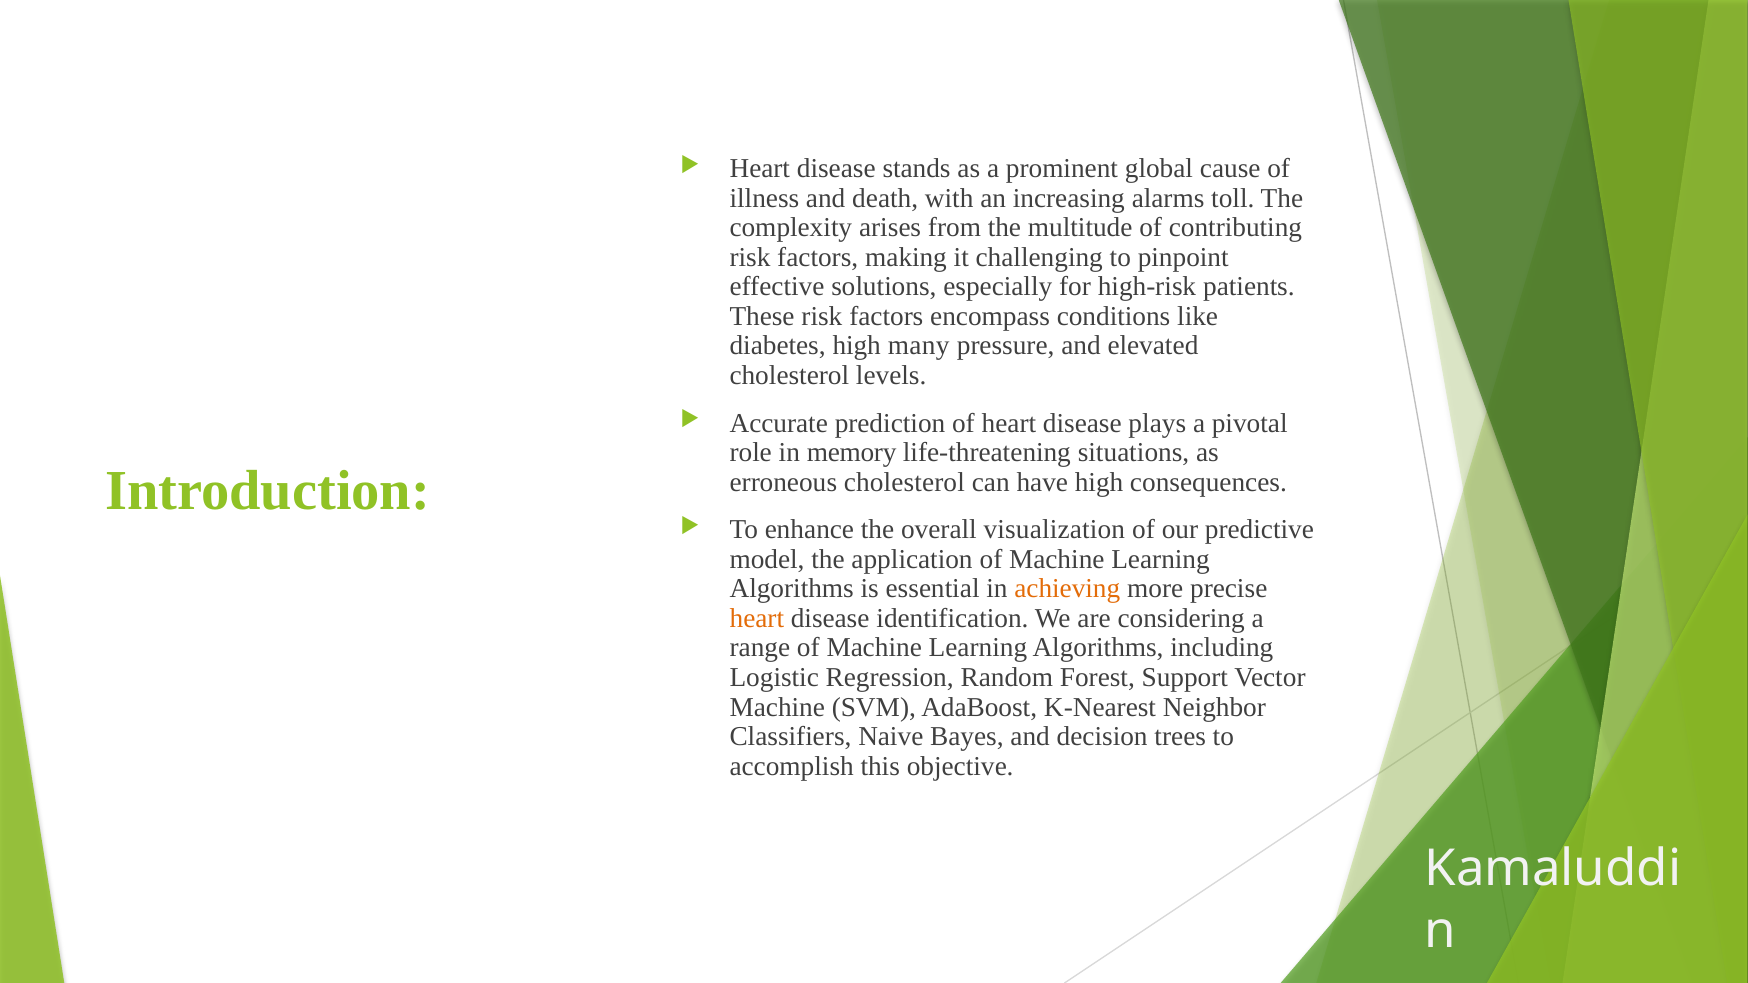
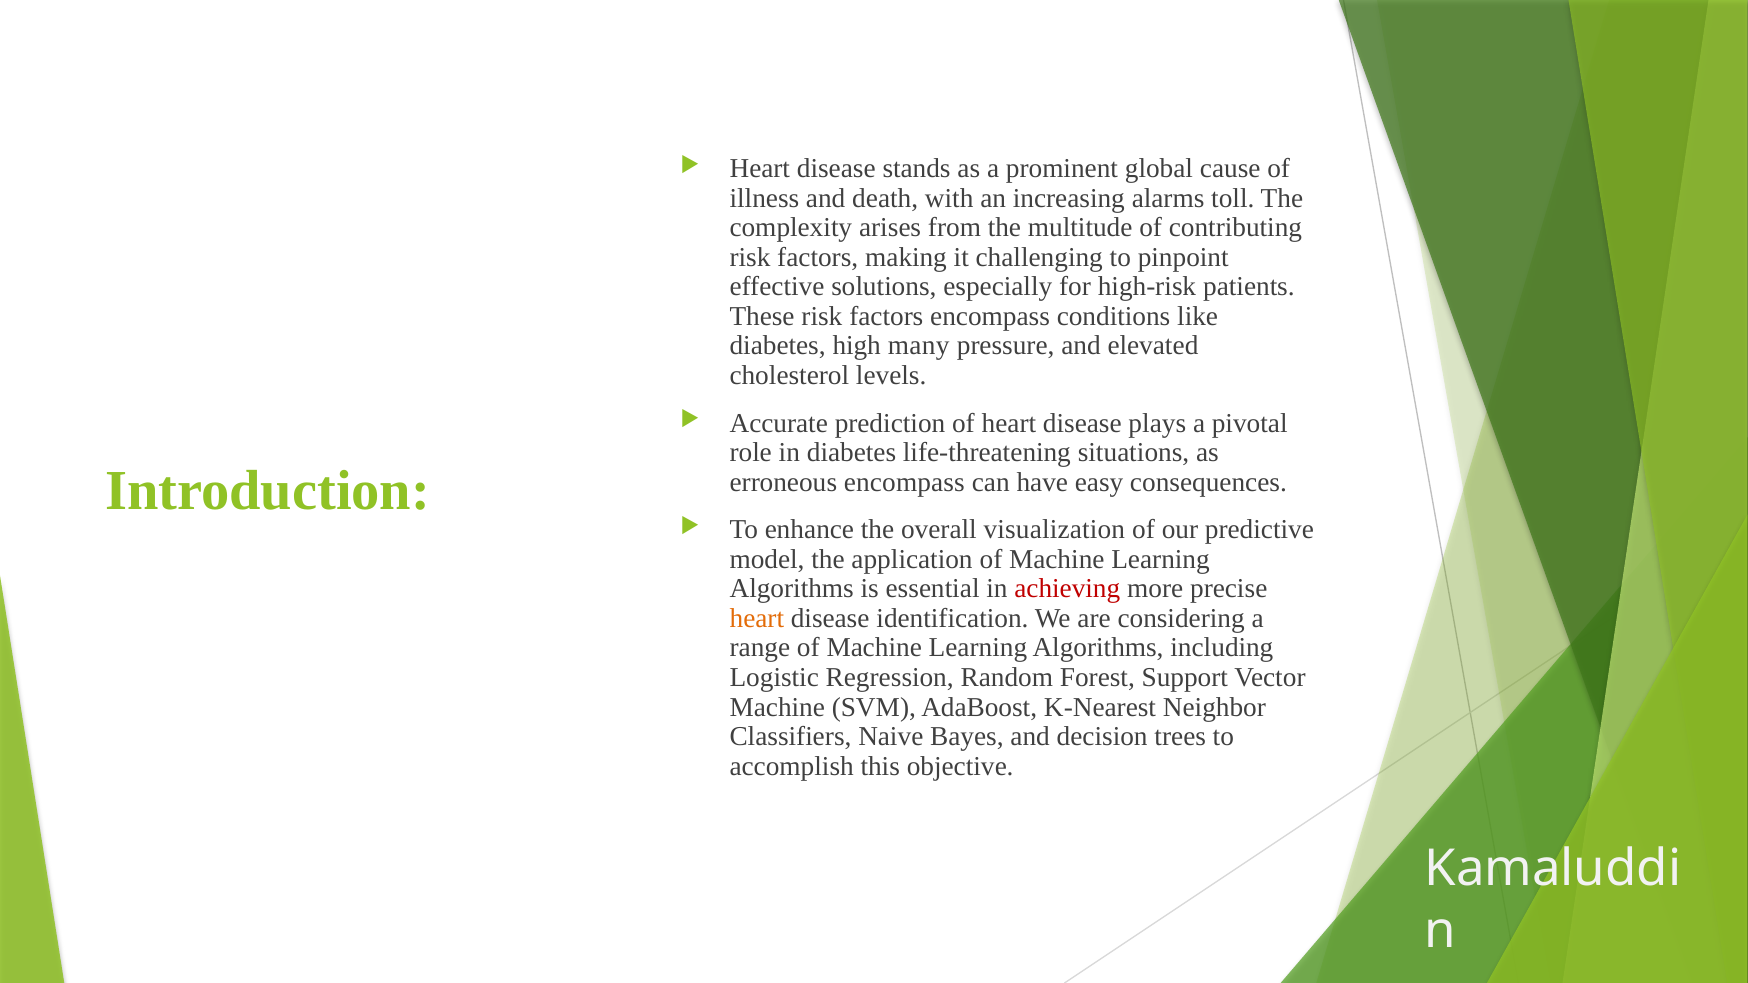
in memory: memory -> diabetes
erroneous cholesterol: cholesterol -> encompass
have high: high -> easy
achieving colour: orange -> red
